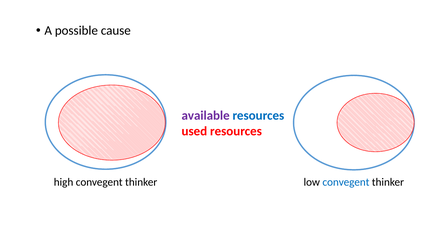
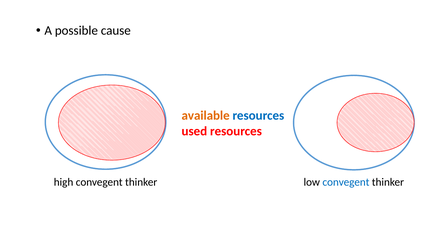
available colour: purple -> orange
